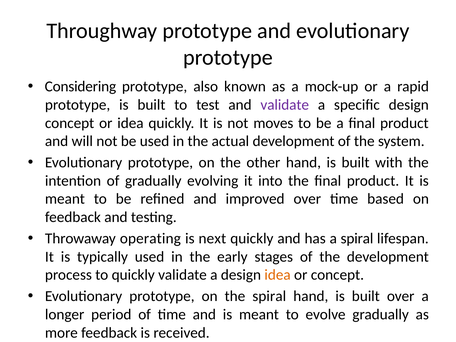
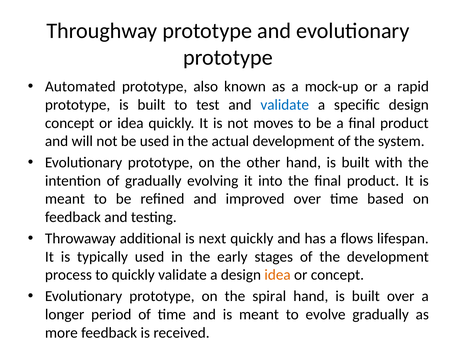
Considering: Considering -> Automated
validate at (285, 105) colour: purple -> blue
operating: operating -> additional
a spiral: spiral -> flows
